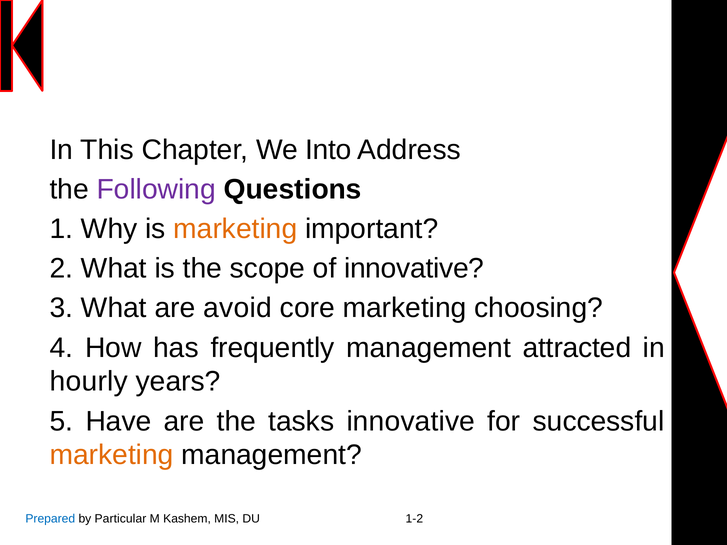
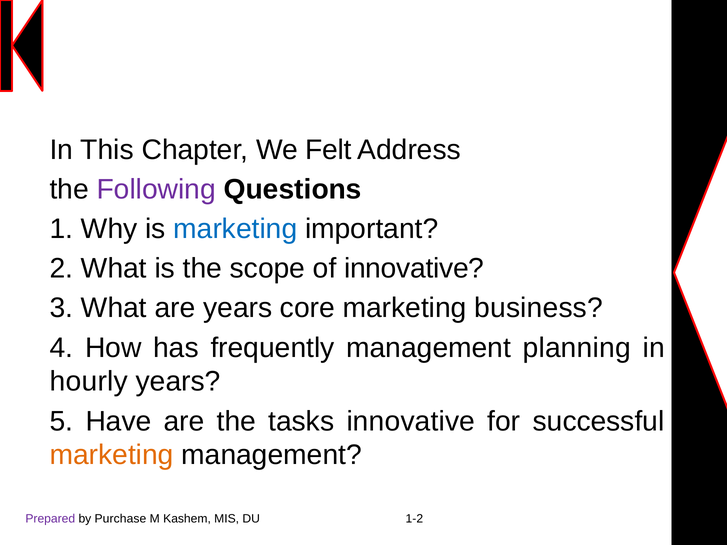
Into: Into -> Felt
marketing at (235, 229) colour: orange -> blue
are avoid: avoid -> years
choosing: choosing -> business
attracted: attracted -> planning
Prepared colour: blue -> purple
Particular: Particular -> Purchase
